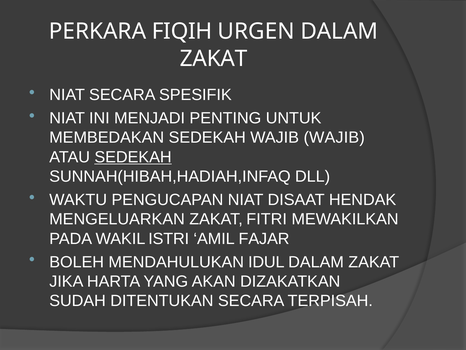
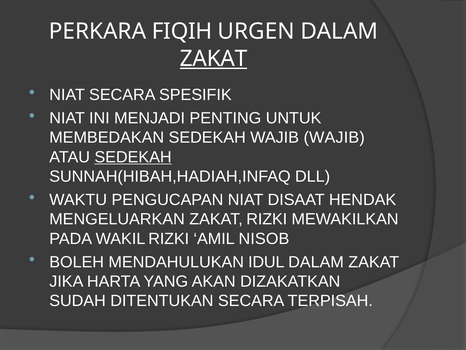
ZAKAT at (214, 59) underline: none -> present
ZAKAT FITRI: FITRI -> RIZKI
WAKIL ISTRI: ISTRI -> RIZKI
FAJAR: FAJAR -> NISOB
